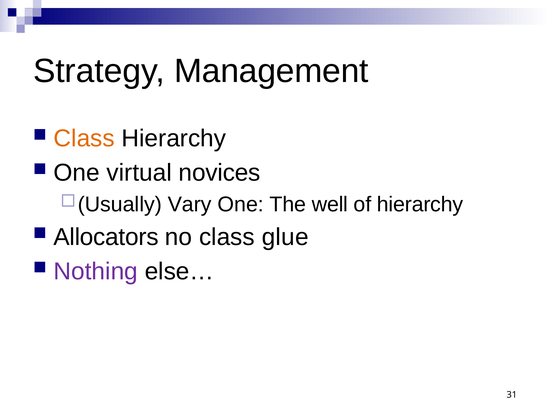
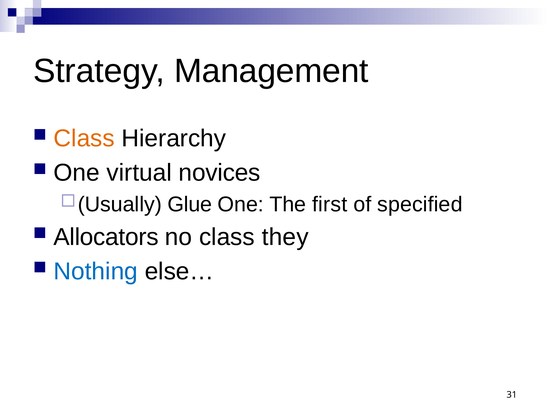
Vary: Vary -> Glue
well: well -> first
of hierarchy: hierarchy -> specified
glue: glue -> they
Nothing colour: purple -> blue
